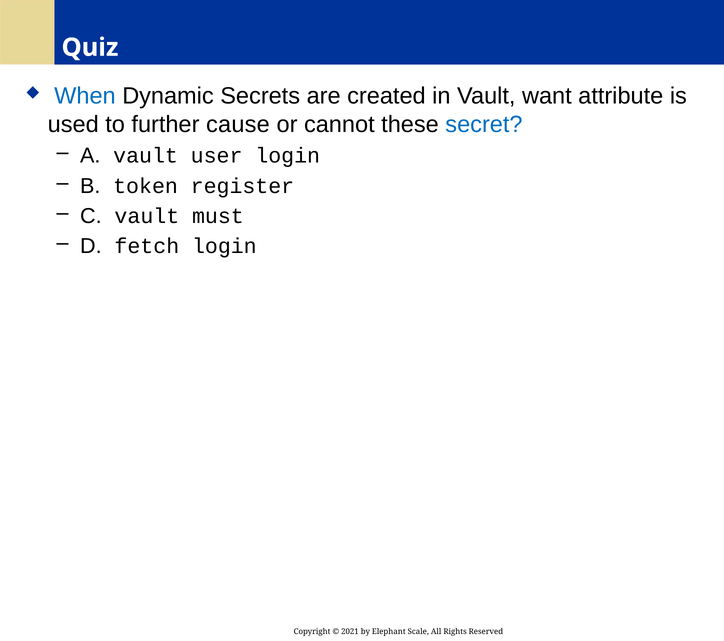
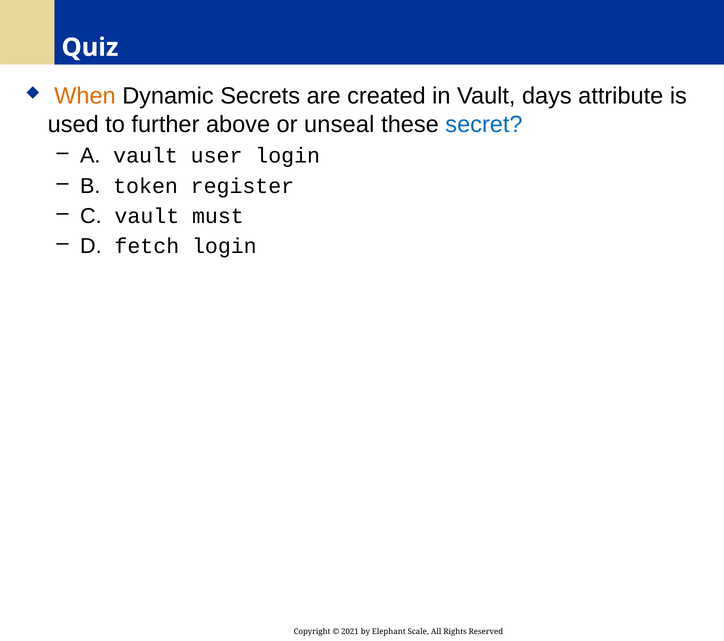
When colour: blue -> orange
want: want -> days
cause: cause -> above
cannot: cannot -> unseal
